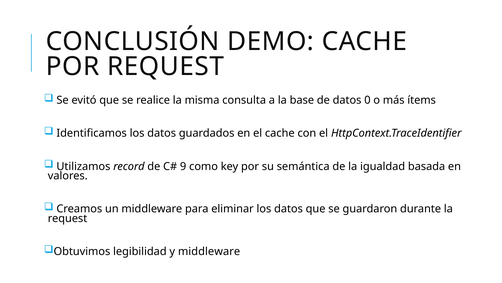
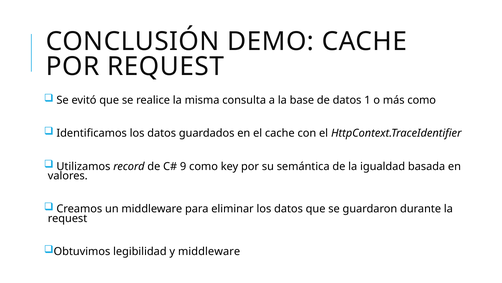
0: 0 -> 1
más ítems: ítems -> como
